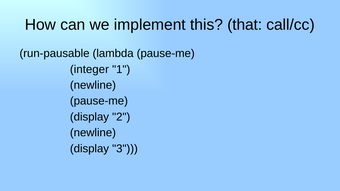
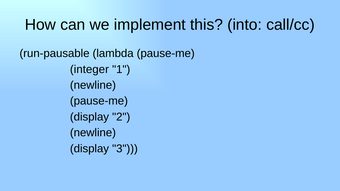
that: that -> into
